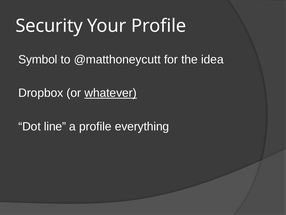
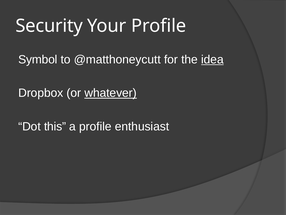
idea underline: none -> present
line: line -> this
everything: everything -> enthusiast
